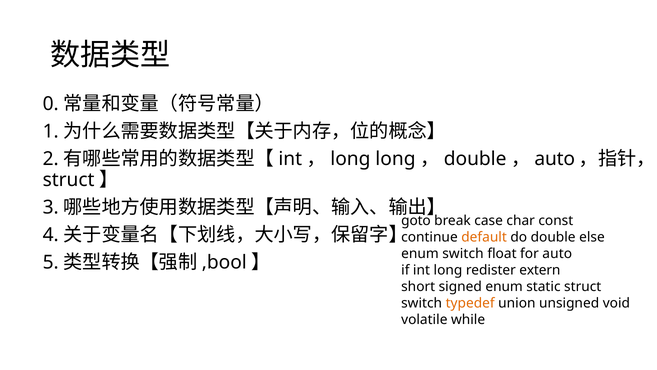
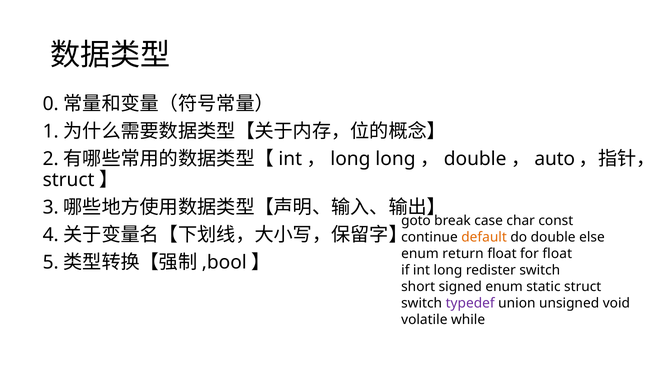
enum switch: switch -> return
for auto: auto -> float
redister extern: extern -> switch
typedef colour: orange -> purple
